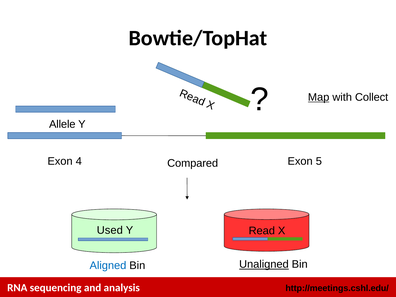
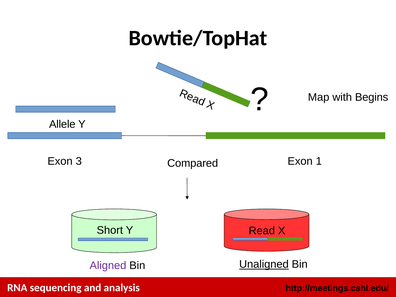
Map underline: present -> none
Collect: Collect -> Begins
4: 4 -> 3
5: 5 -> 1
Used: Used -> Short
Aligned colour: blue -> purple
